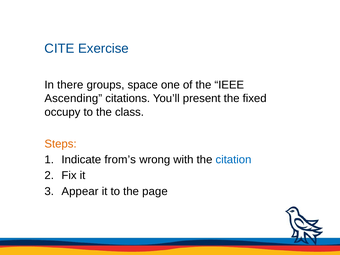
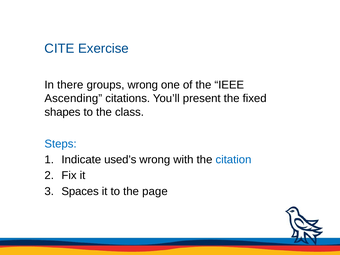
groups space: space -> wrong
occupy: occupy -> shapes
Steps colour: orange -> blue
from’s: from’s -> used’s
Appear: Appear -> Spaces
